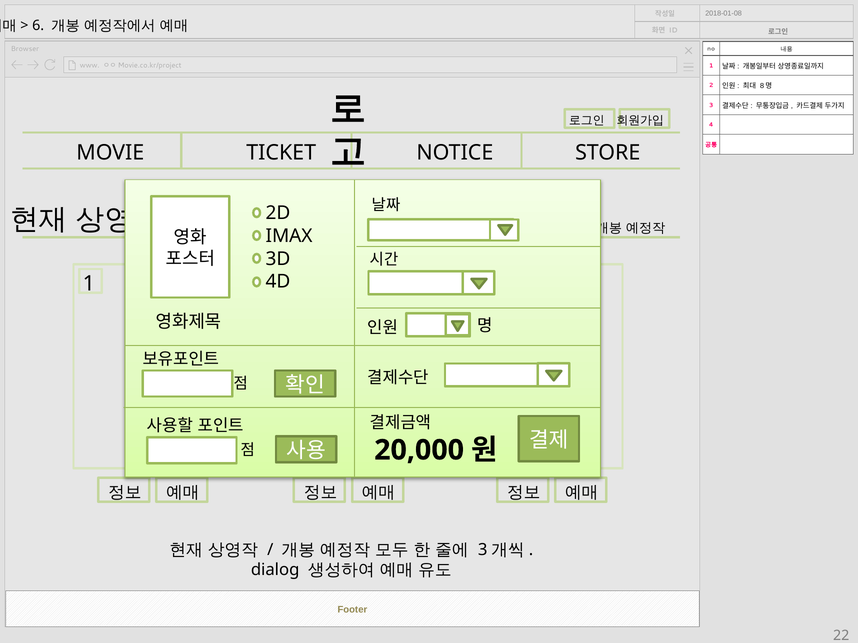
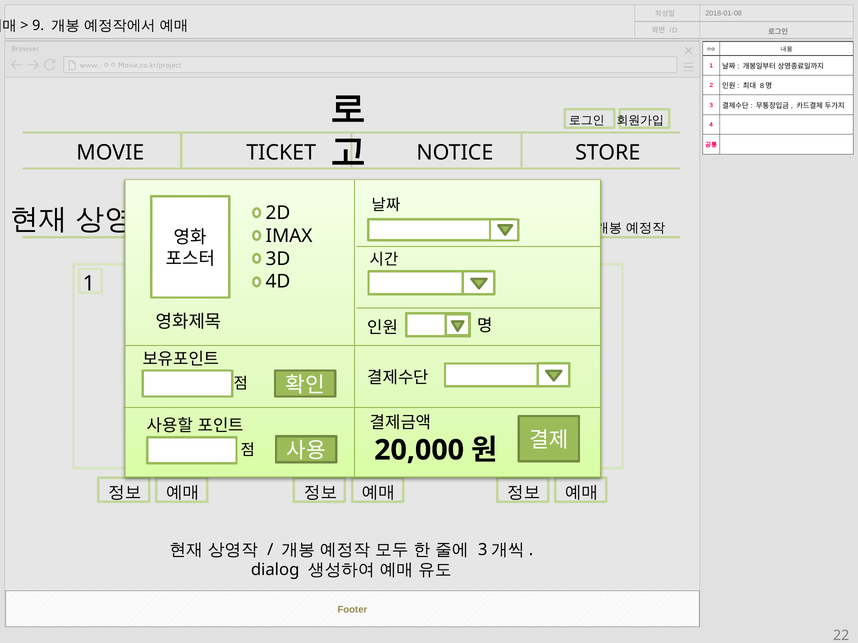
6: 6 -> 9
